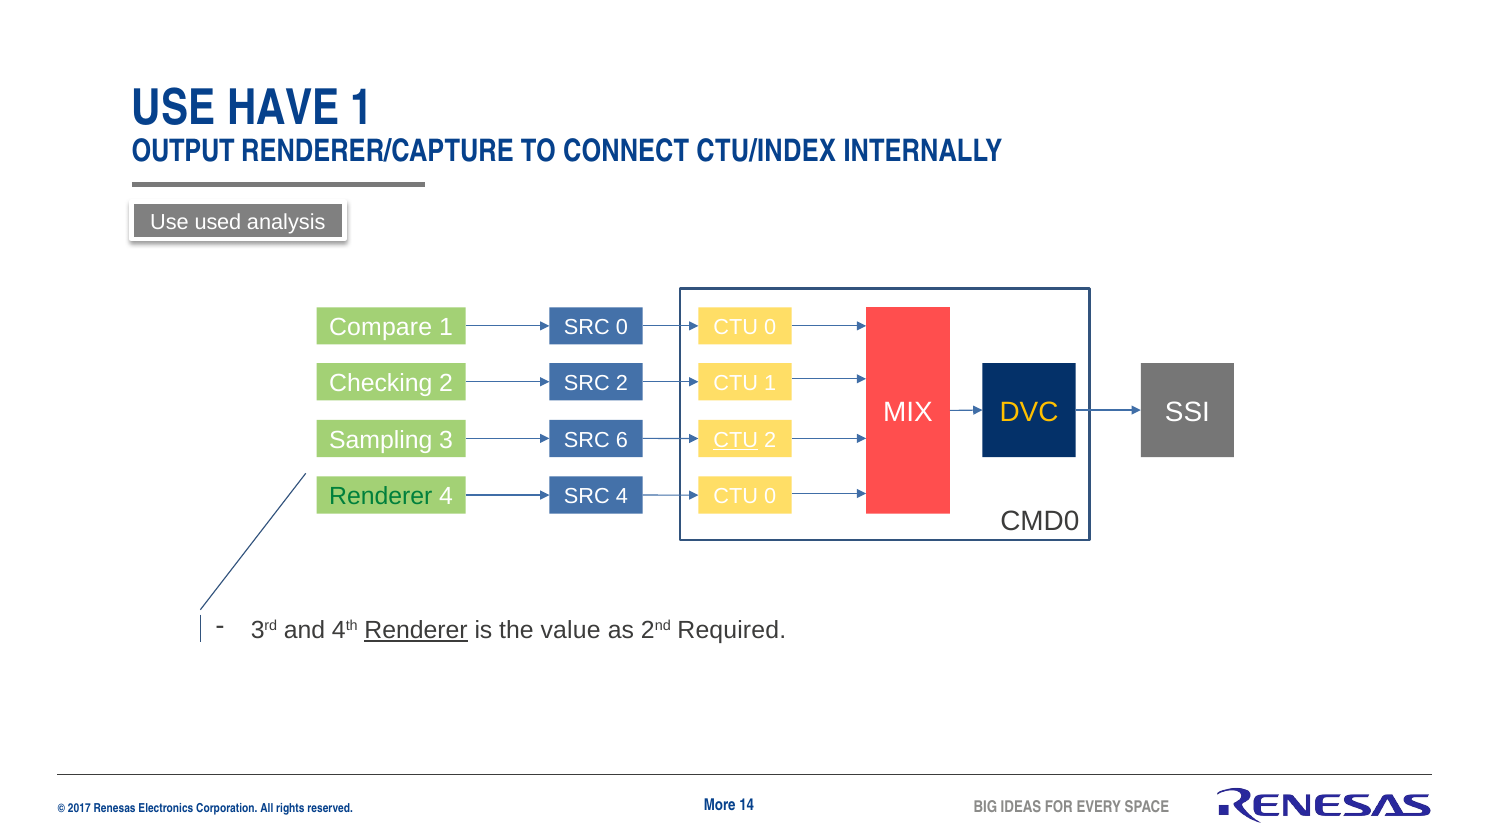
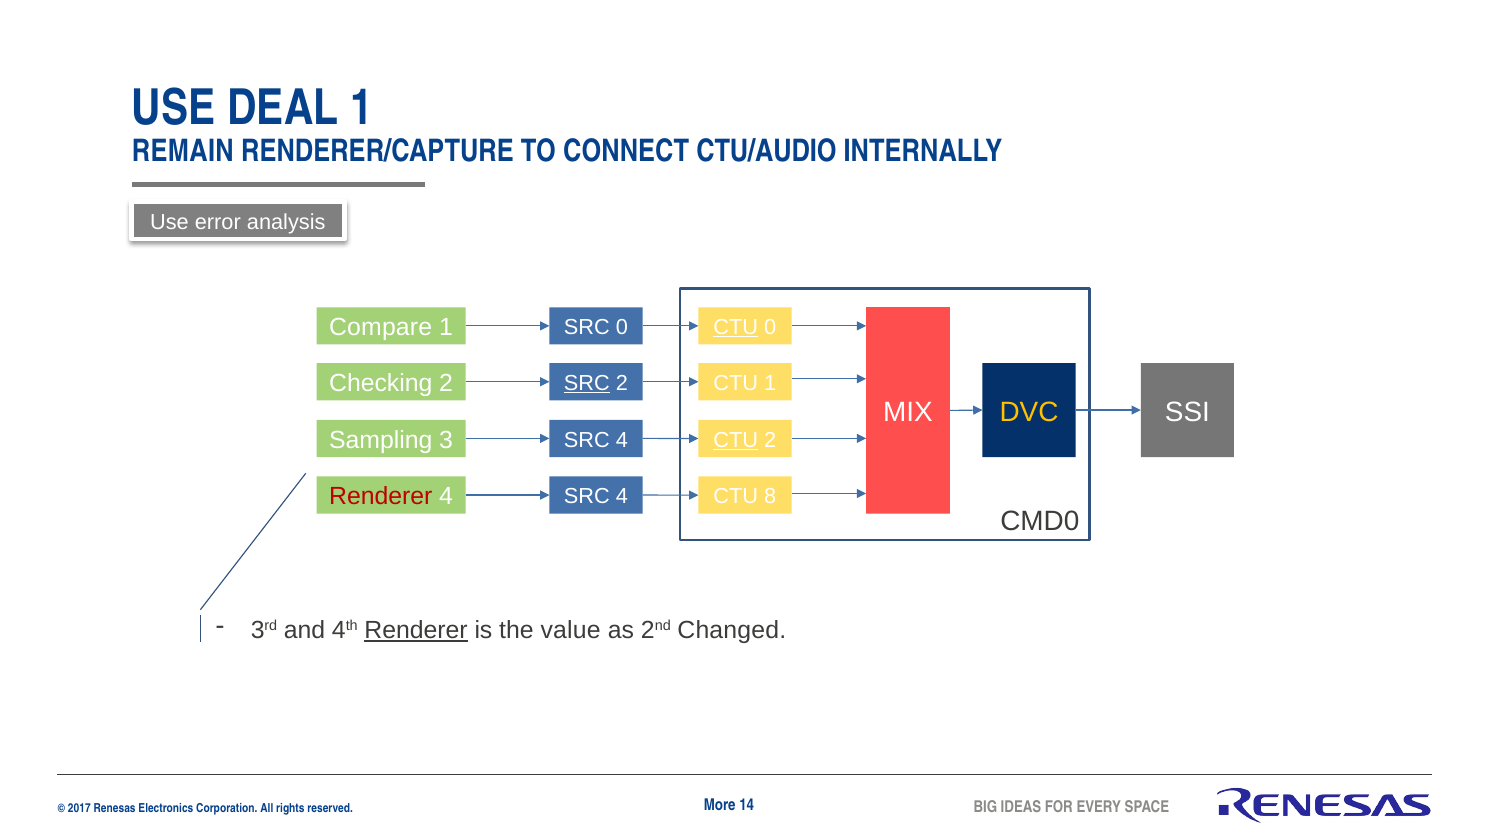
HAVE: HAVE -> DEAL
OUTPUT: OUTPUT -> REMAIN
CTU/INDEX: CTU/INDEX -> CTU/AUDIO
used: used -> error
CTU at (736, 327) underline: none -> present
SRC at (587, 383) underline: none -> present
6 at (622, 440): 6 -> 4
Renderer at (381, 497) colour: green -> red
0 at (770, 497): 0 -> 8
Required: Required -> Changed
